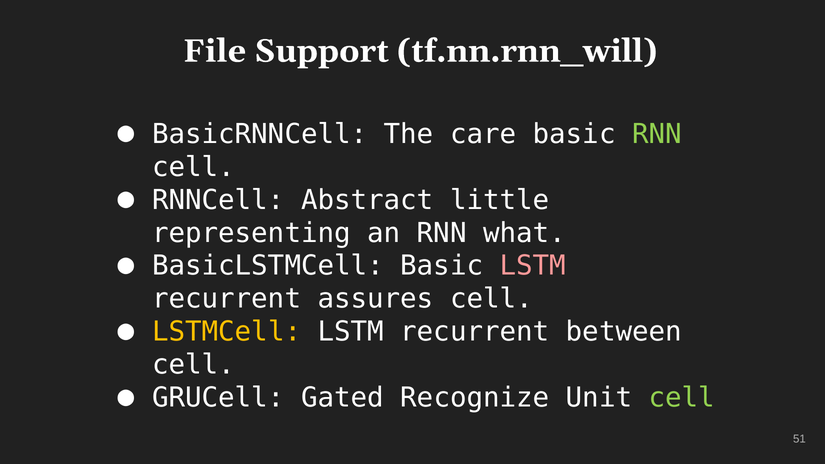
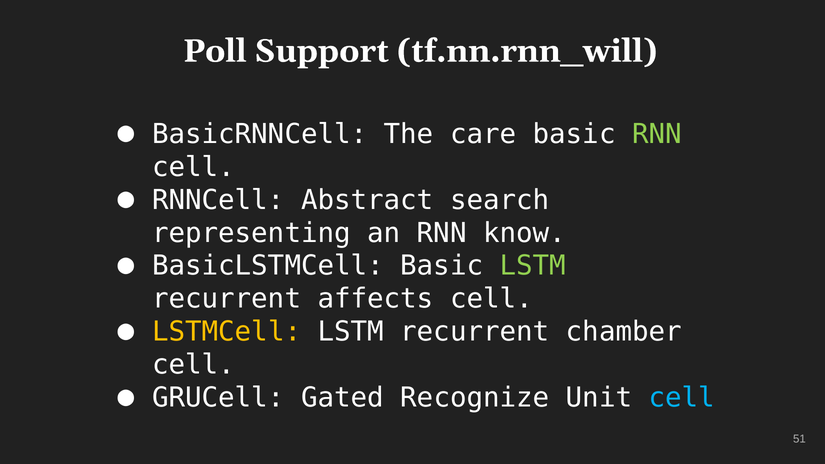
File: File -> Poll
little: little -> search
what: what -> know
LSTM at (533, 266) colour: pink -> light green
assures: assures -> affects
between: between -> chamber
cell at (682, 398) colour: light green -> light blue
